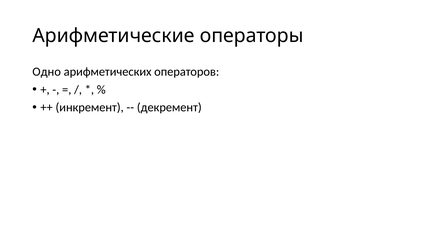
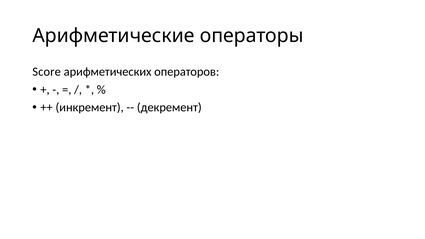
Одно: Одно -> Score
